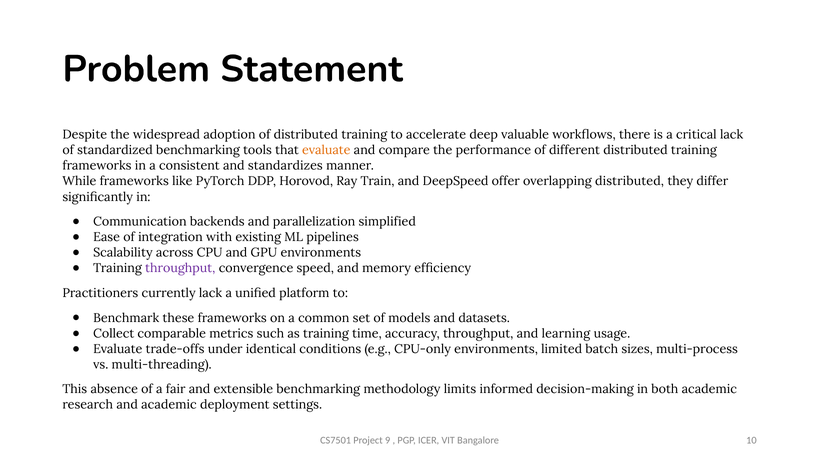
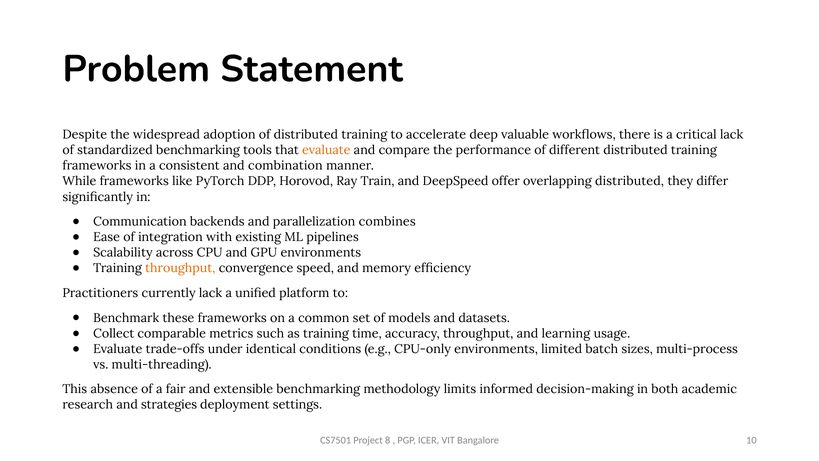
standardizes: standardizes -> combination
simplified: simplified -> combines
throughput at (180, 268) colour: purple -> orange
and academic: academic -> strategies
9: 9 -> 8
